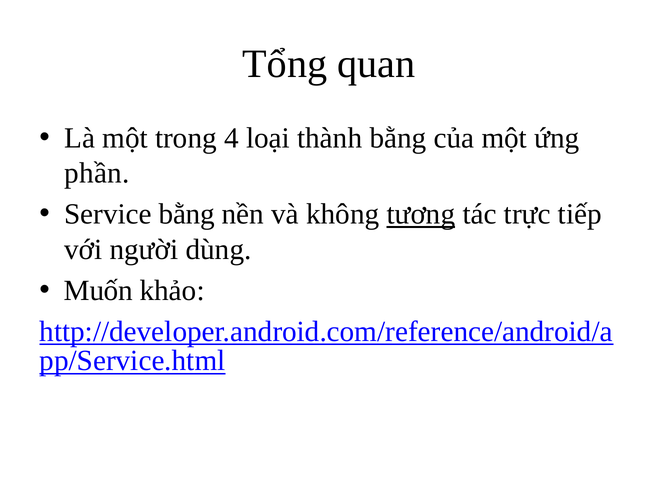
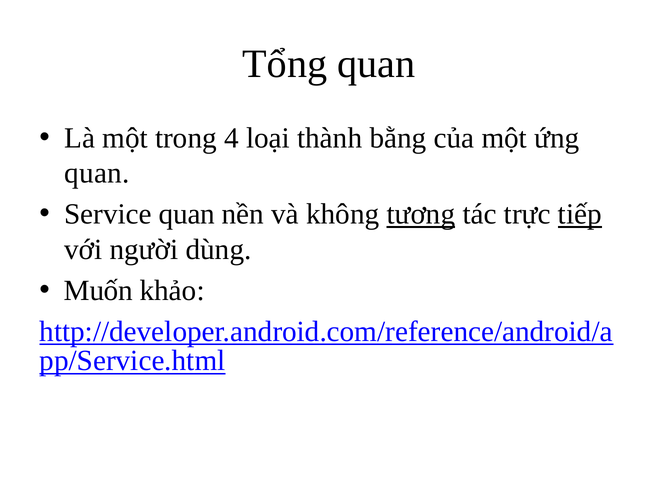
phần at (97, 173): phần -> quan
Service bằng: bằng -> quan
tiếp underline: none -> present
